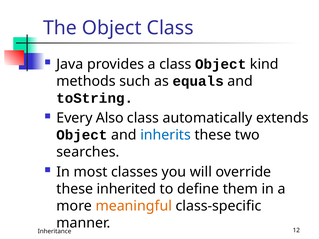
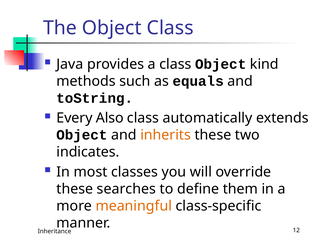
inherits colour: blue -> orange
searches: searches -> indicates
inherited: inherited -> searches
